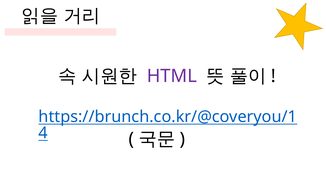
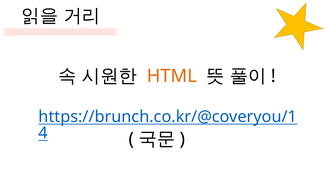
HTML colour: purple -> orange
